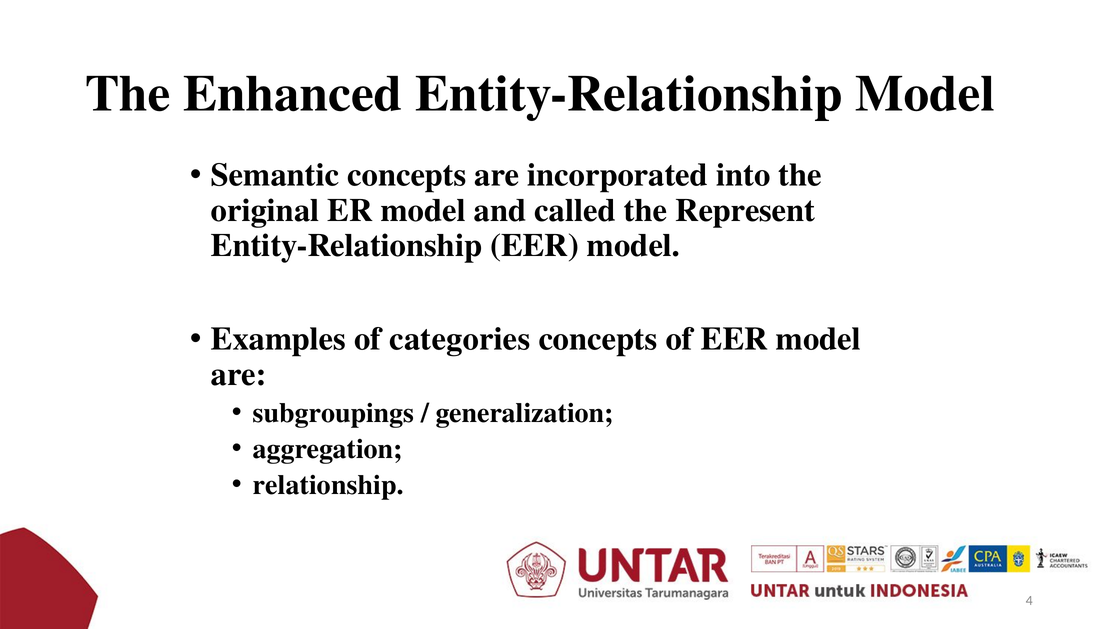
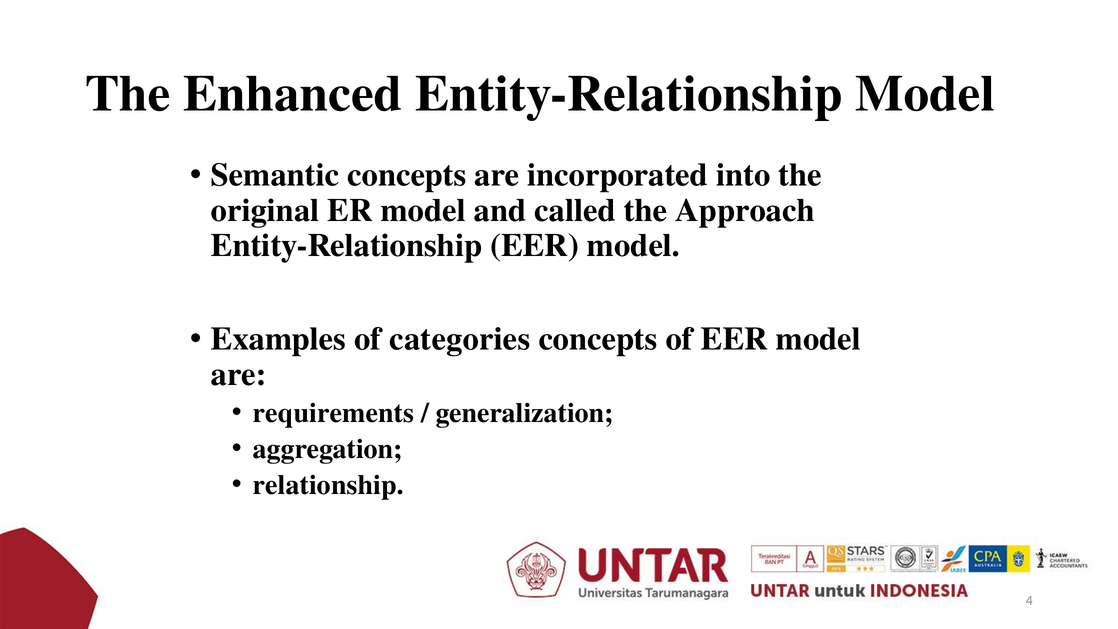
Represent: Represent -> Approach
subgroupings: subgroupings -> requirements
